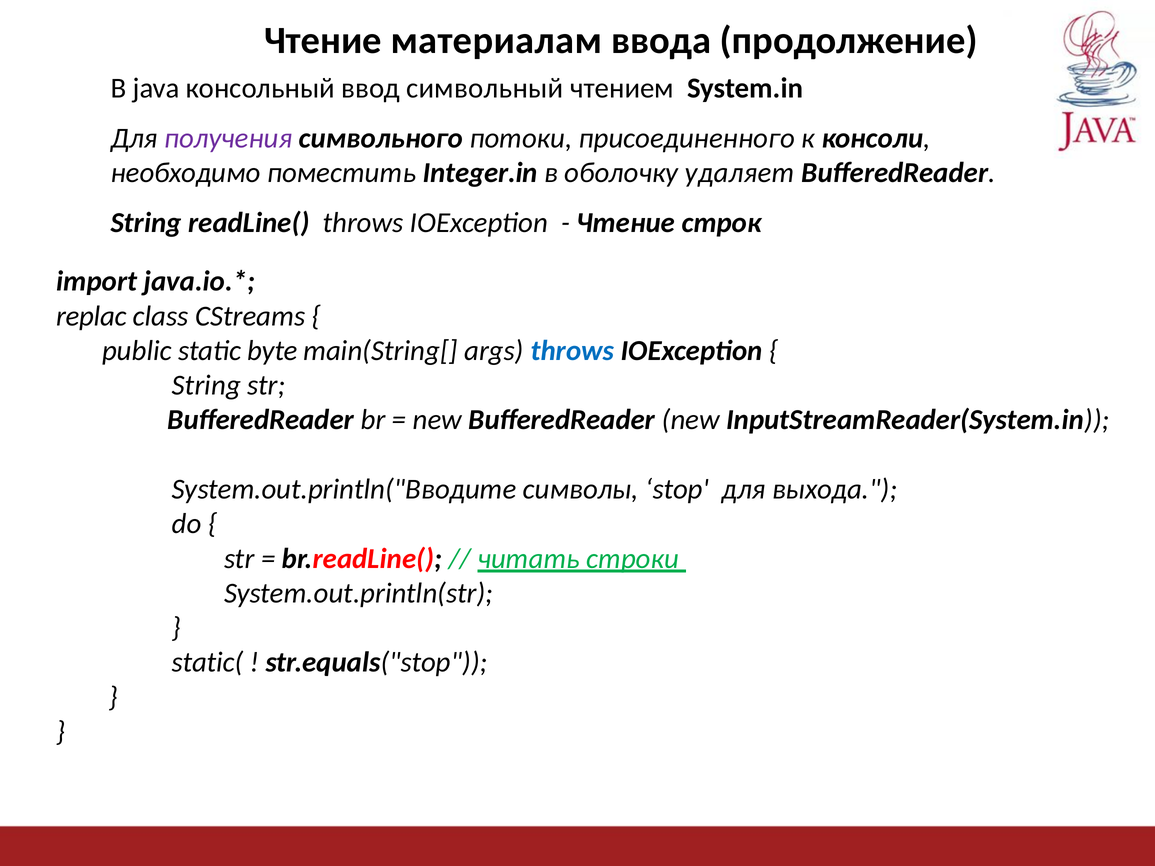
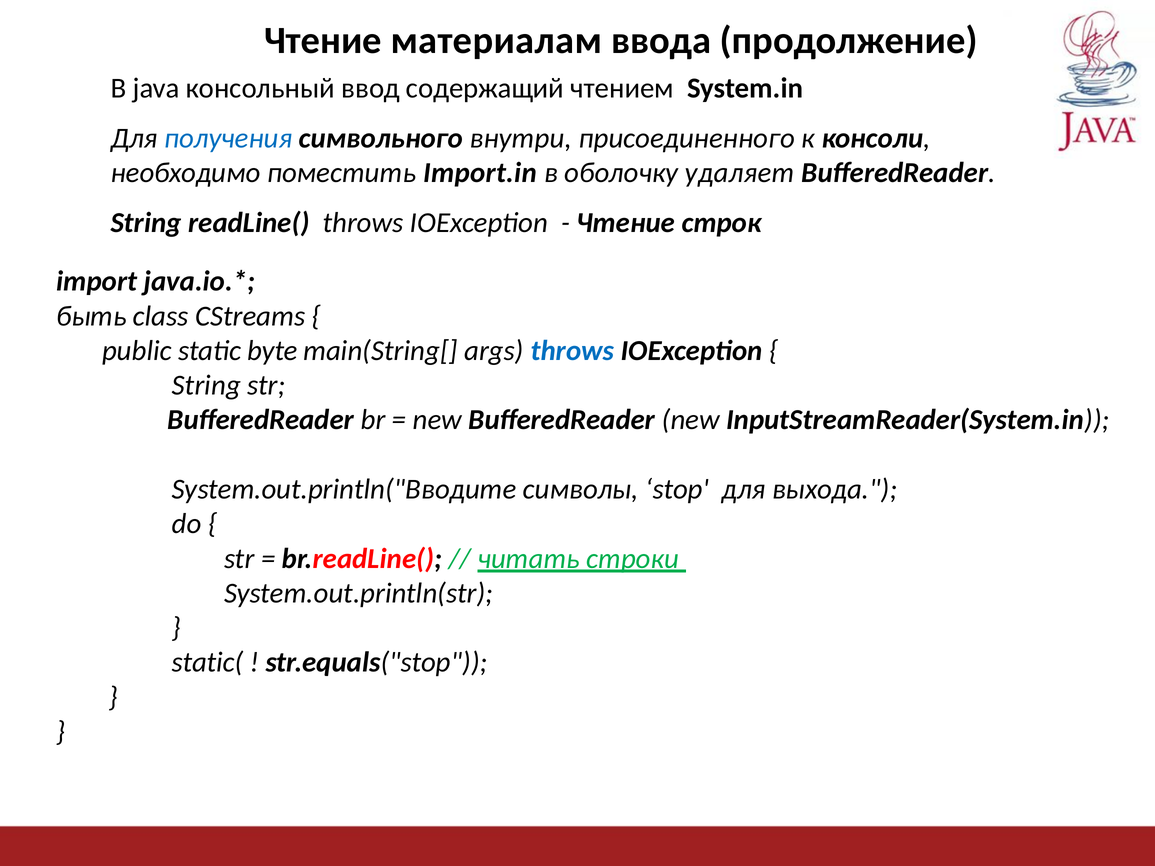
символьный: символьный -> содержащий
получения colour: purple -> blue
потоки: потоки -> внутри
Integer.in: Integer.in -> Import.in
replac: replac -> быть
